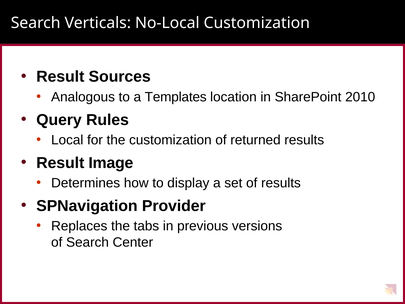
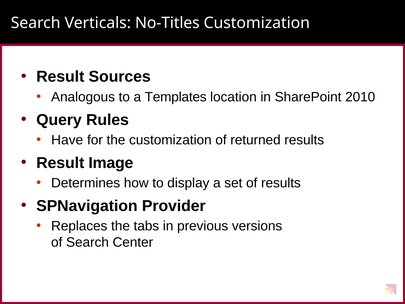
No-Local: No-Local -> No-Titles
Local: Local -> Have
